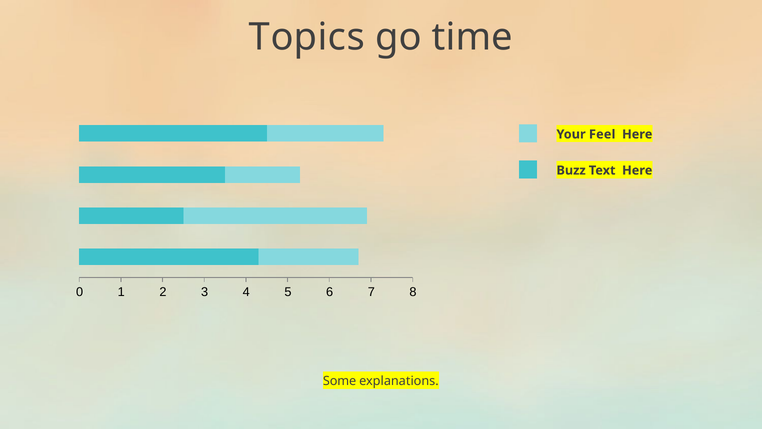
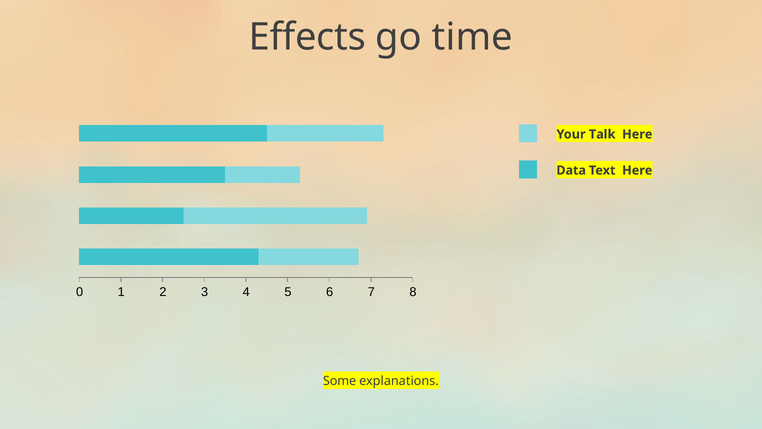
Topics: Topics -> Effects
Feel: Feel -> Talk
Buzz: Buzz -> Data
